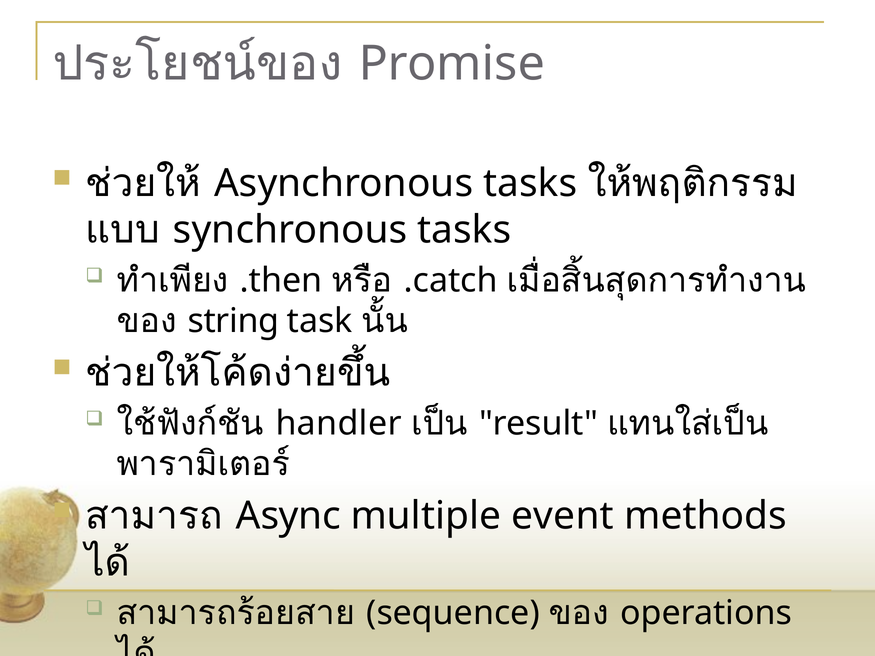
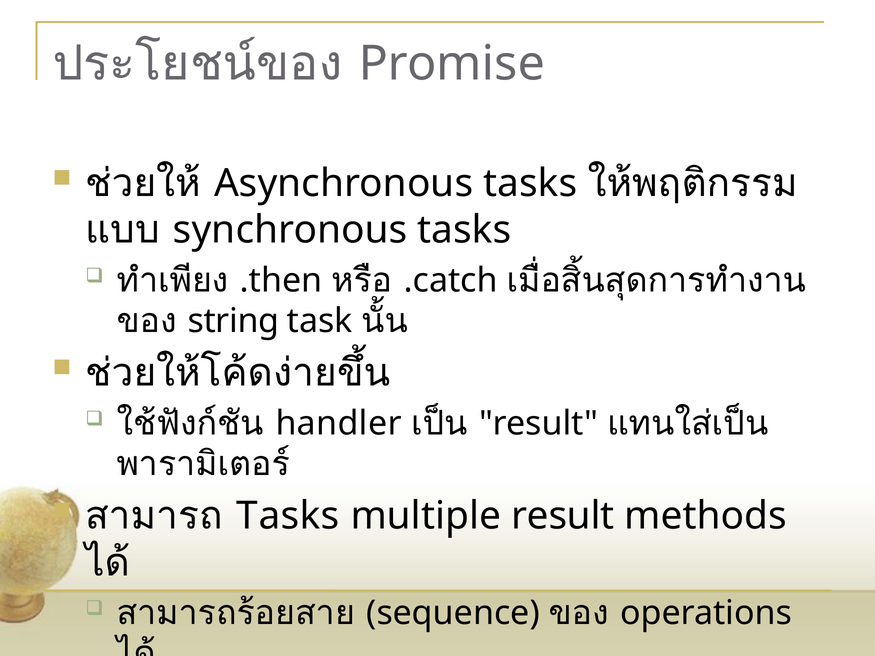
Async at (288, 516): Async -> Tasks
multiple event: event -> result
